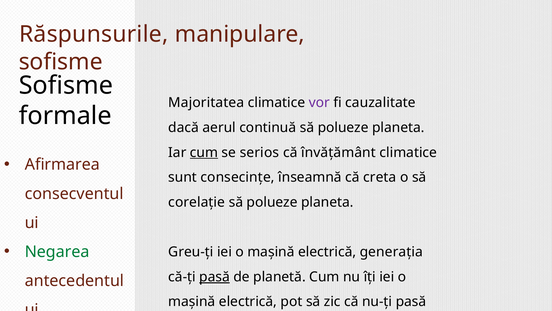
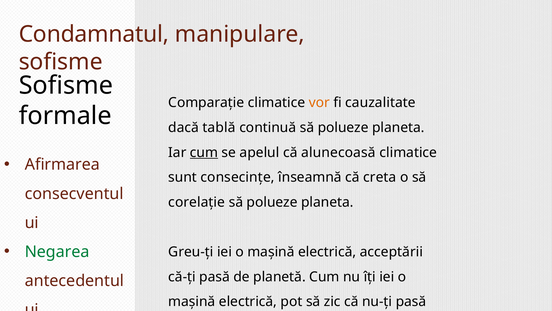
Răspunsurile: Răspunsurile -> Condamnatul
Majoritatea: Majoritatea -> Comparație
vor colour: purple -> orange
aerul: aerul -> tablă
serios: serios -> apelul
învățământ: învățământ -> alunecoasă
generația: generația -> acceptării
pasă at (215, 276) underline: present -> none
